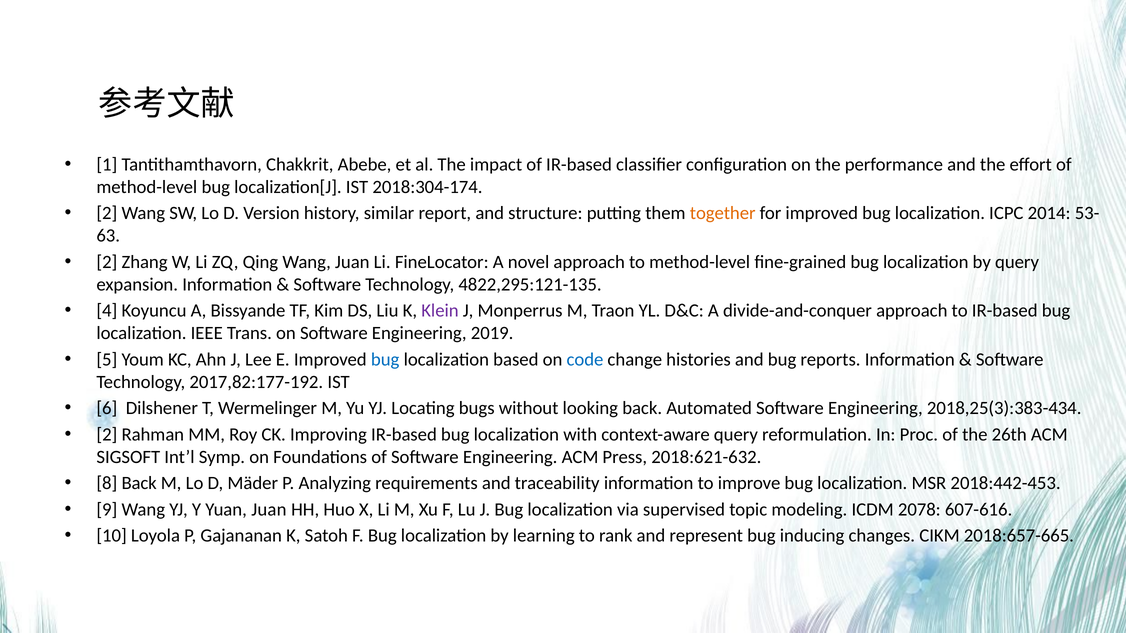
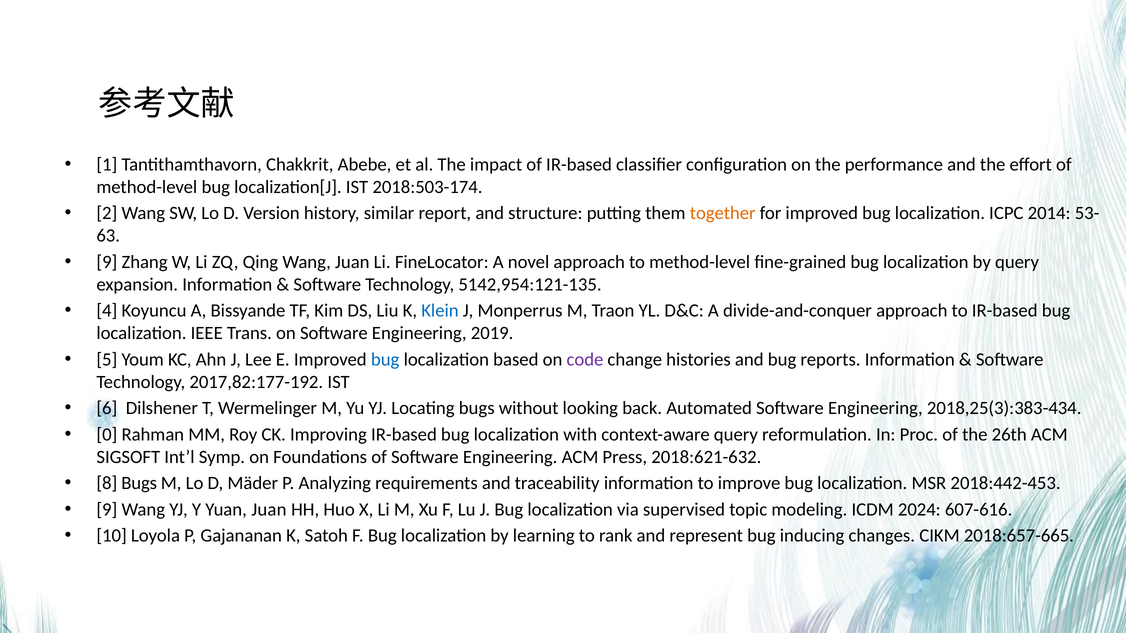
2018:304-174: 2018:304-174 -> 2018:503-174
2 at (107, 262): 2 -> 9
4822,295:121-135: 4822,295:121-135 -> 5142,954:121-135
Klein colour: purple -> blue
code colour: blue -> purple
2 at (107, 435): 2 -> 0
8 Back: Back -> Bugs
2078: 2078 -> 2024
